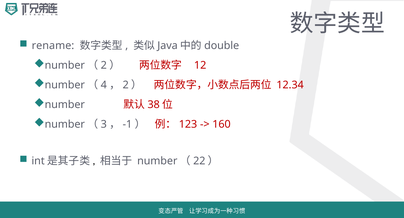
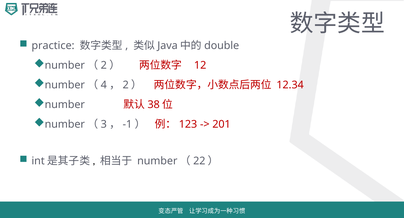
rename: rename -> practice
160: 160 -> 201
